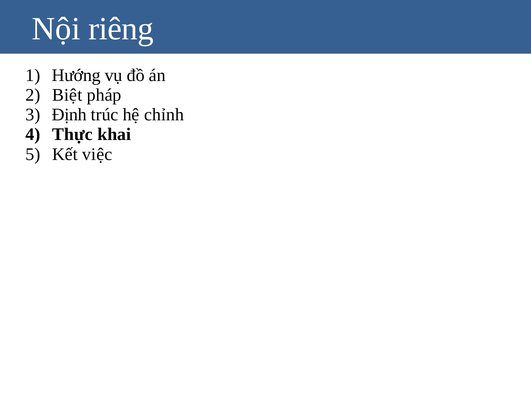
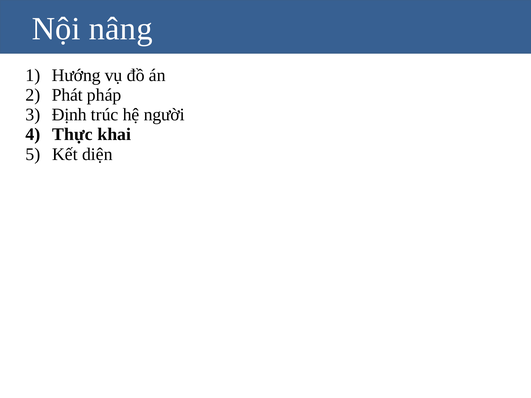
riêng: riêng -> nâng
Biệt: Biệt -> Phát
chỉnh: chỉnh -> người
việc: việc -> diện
